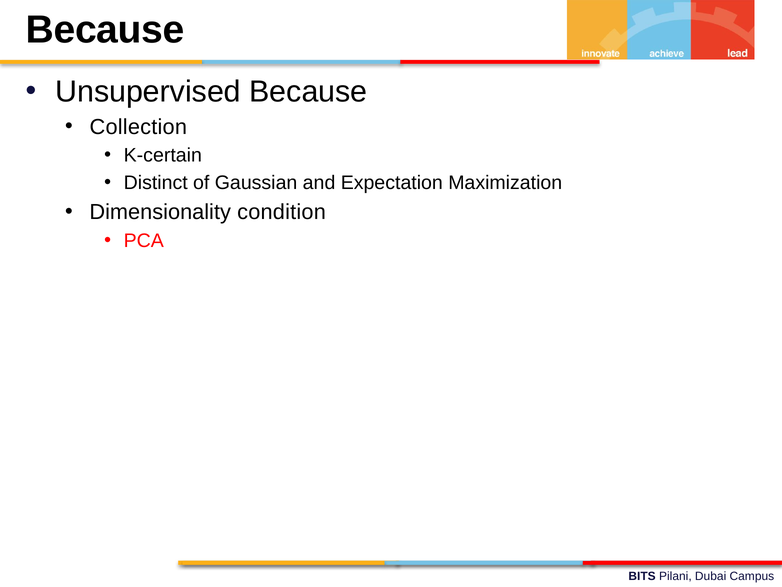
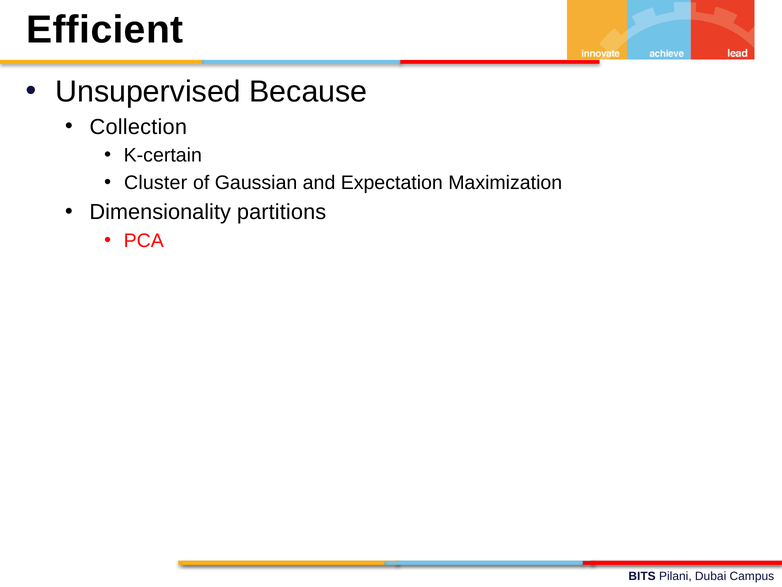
Because at (105, 30): Because -> Efficient
Distinct: Distinct -> Cluster
condition: condition -> partitions
